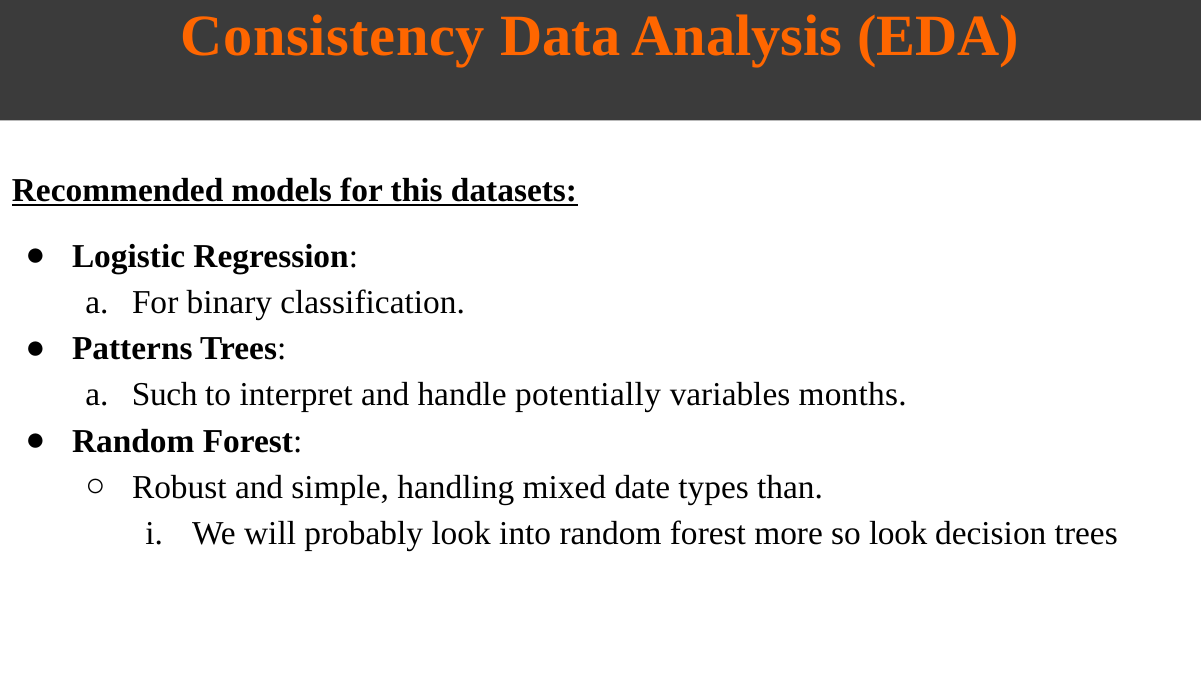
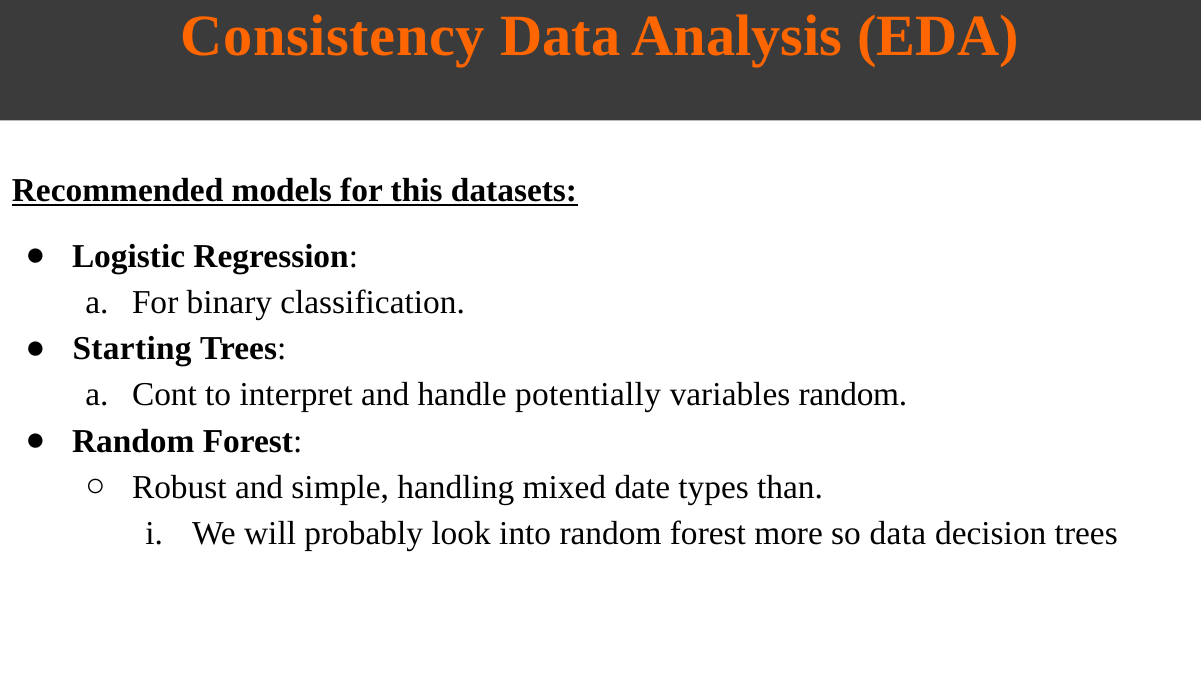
Patterns: Patterns -> Starting
Such: Such -> Cont
variables months: months -> random
so look: look -> data
